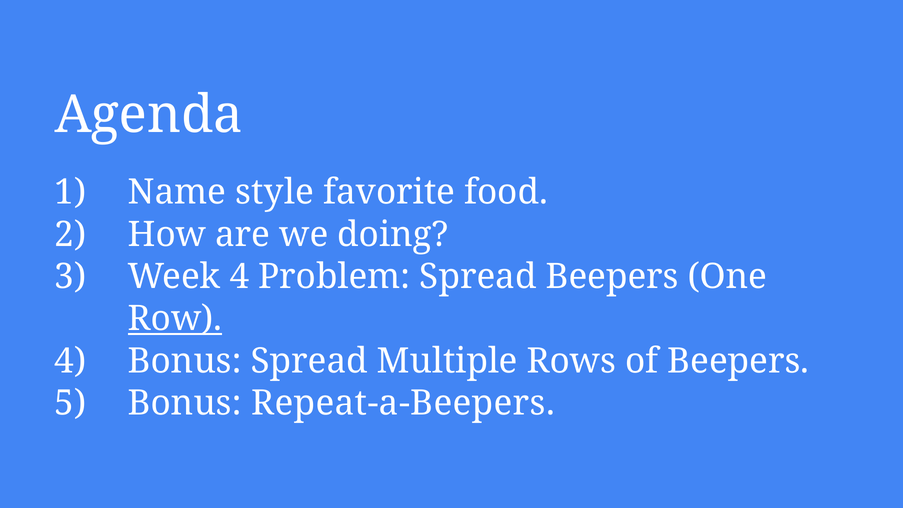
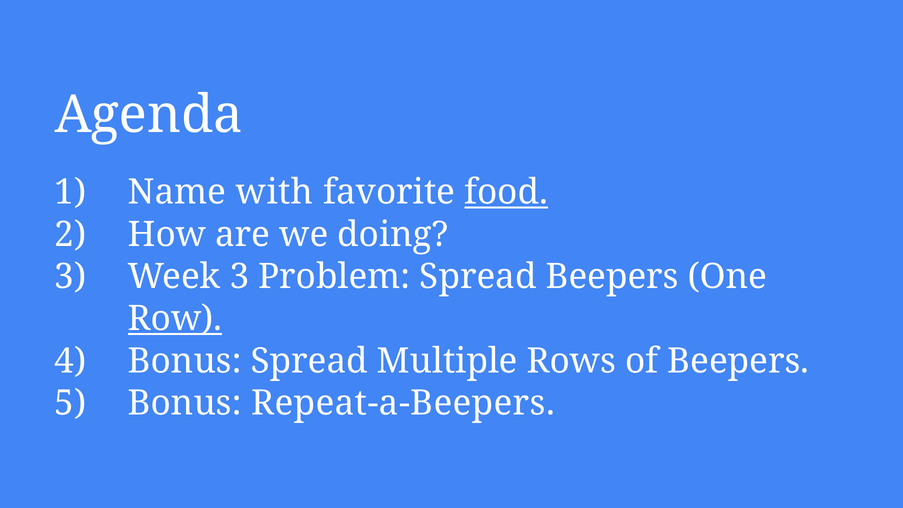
style: style -> with
food underline: none -> present
Week 4: 4 -> 3
